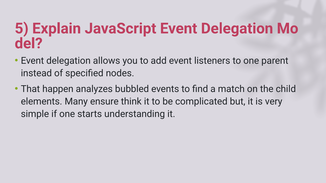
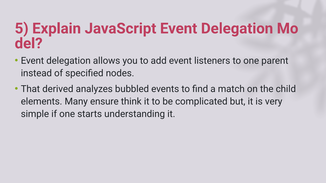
happen: happen -> derived
